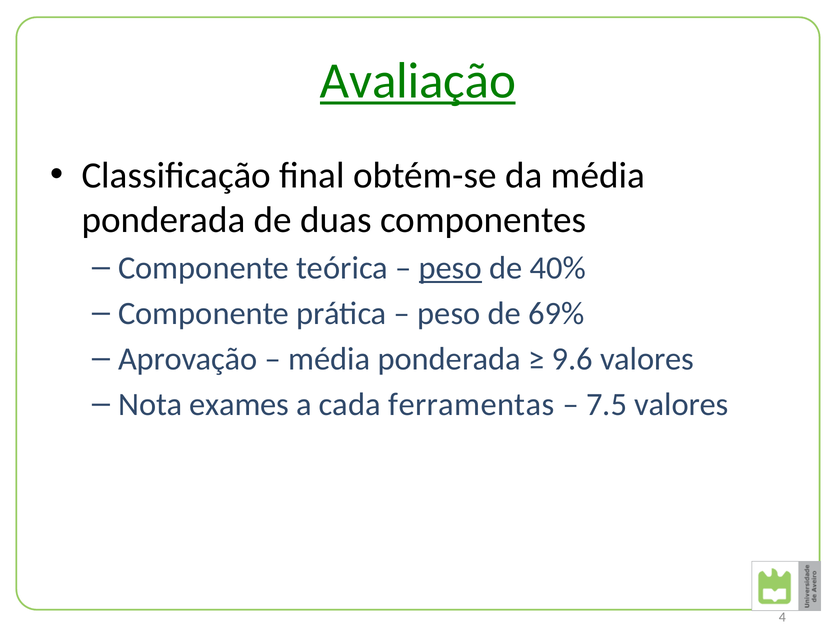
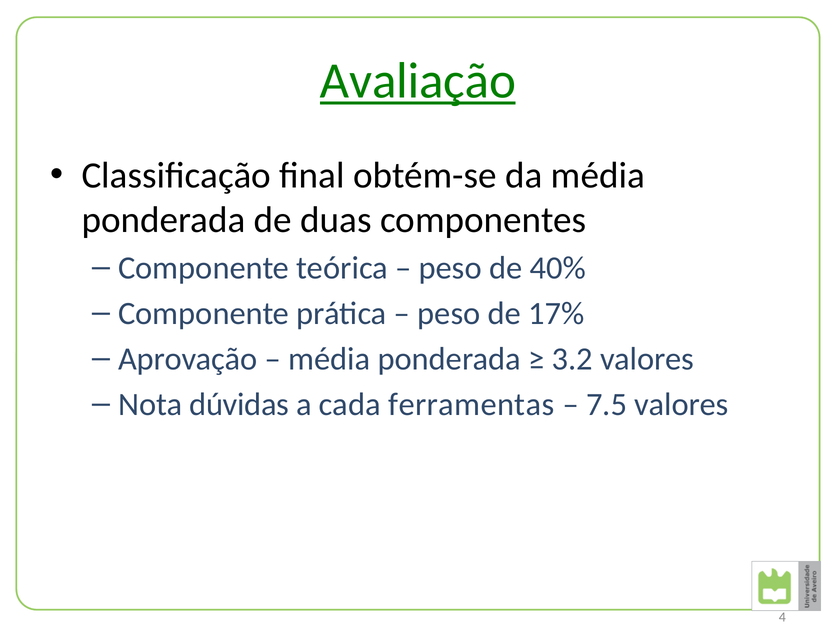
peso at (450, 268) underline: present -> none
69%: 69% -> 17%
9.6: 9.6 -> 3.2
exames: exames -> dúvidas
